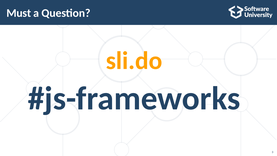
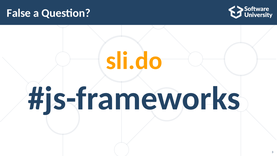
Must: Must -> False
